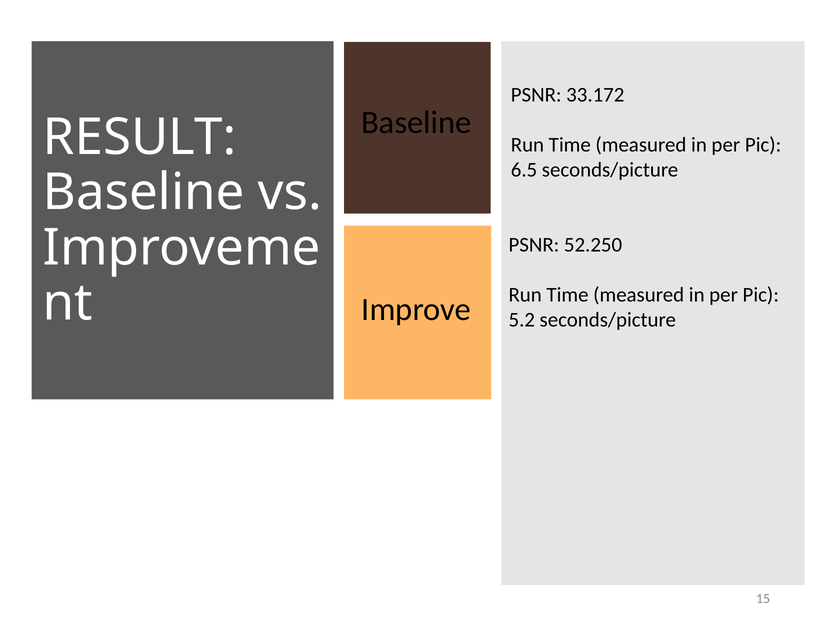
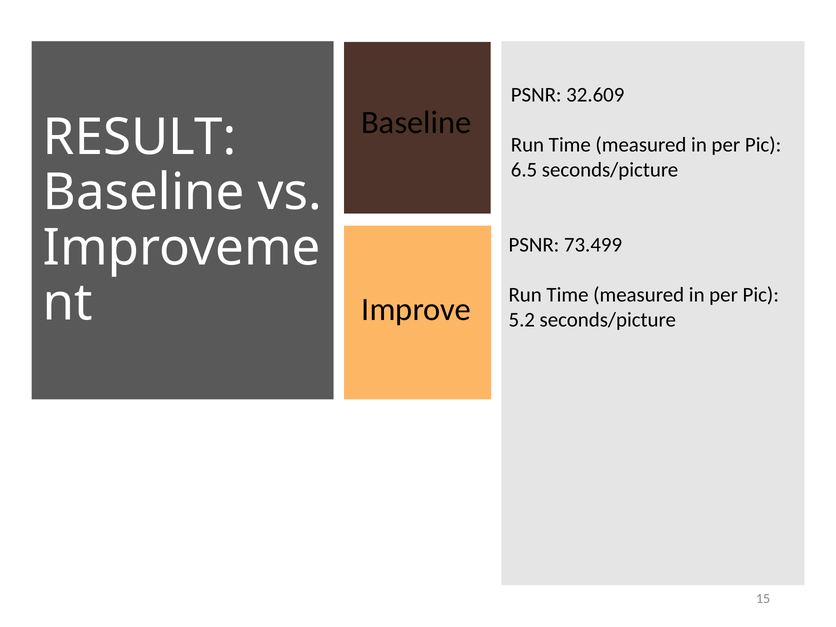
33.172: 33.172 -> 32.609
52.250: 52.250 -> 73.499
